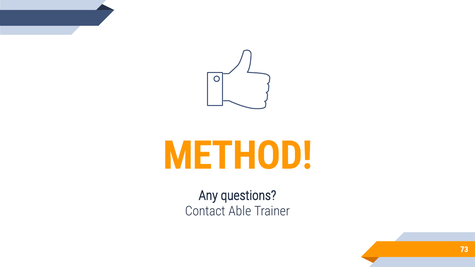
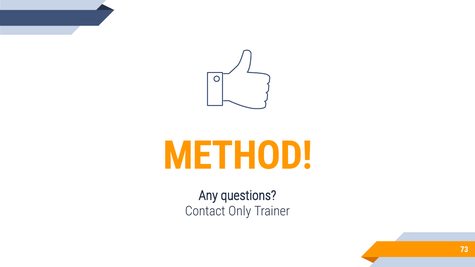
Able: Able -> Only
